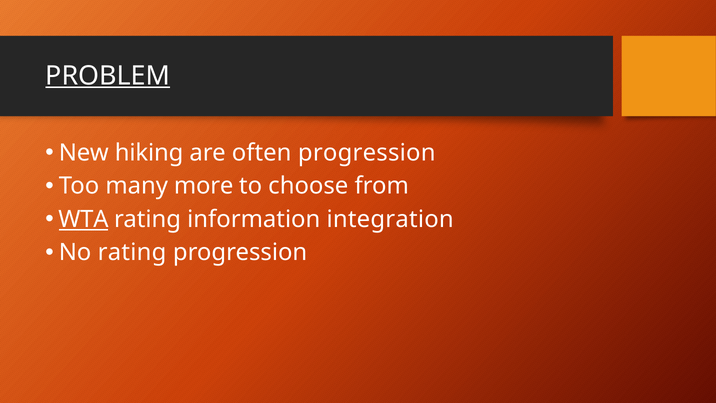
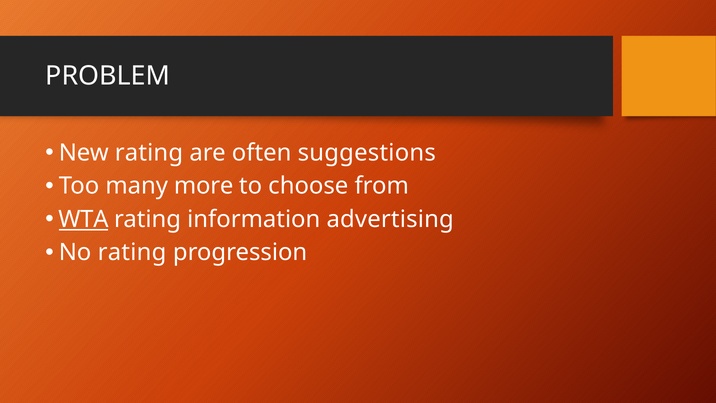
PROBLEM underline: present -> none
New hiking: hiking -> rating
often progression: progression -> suggestions
integration: integration -> advertising
